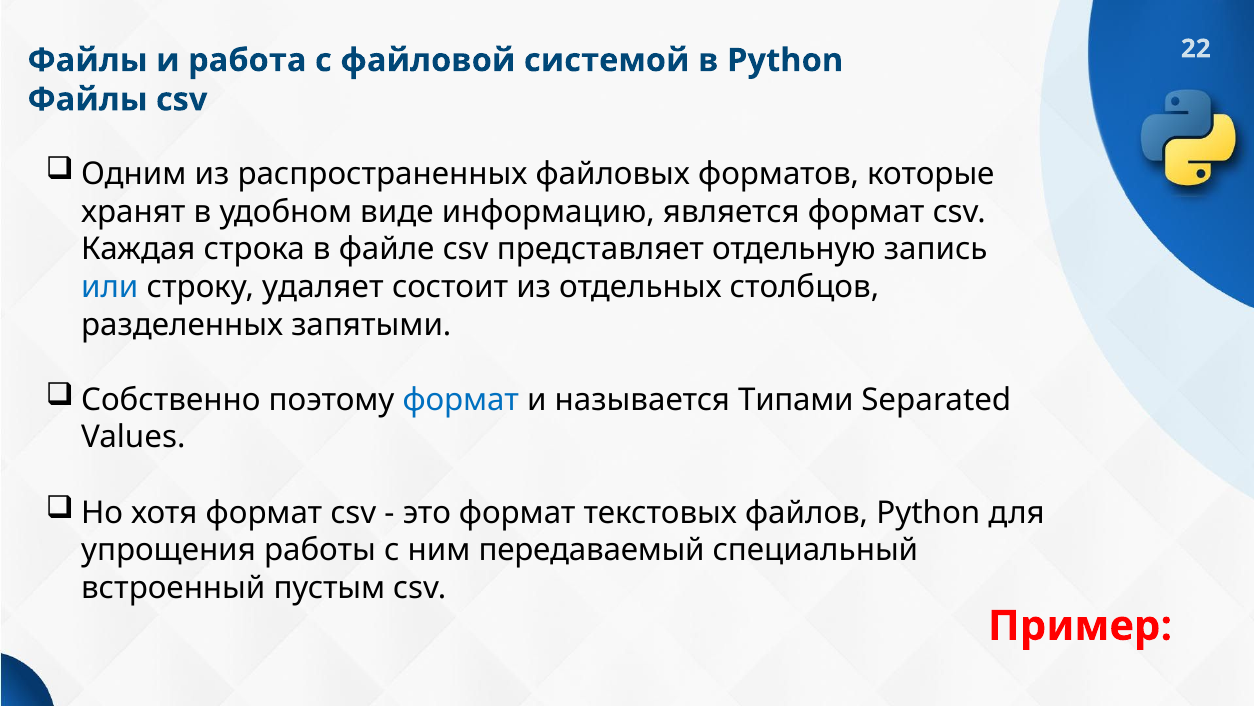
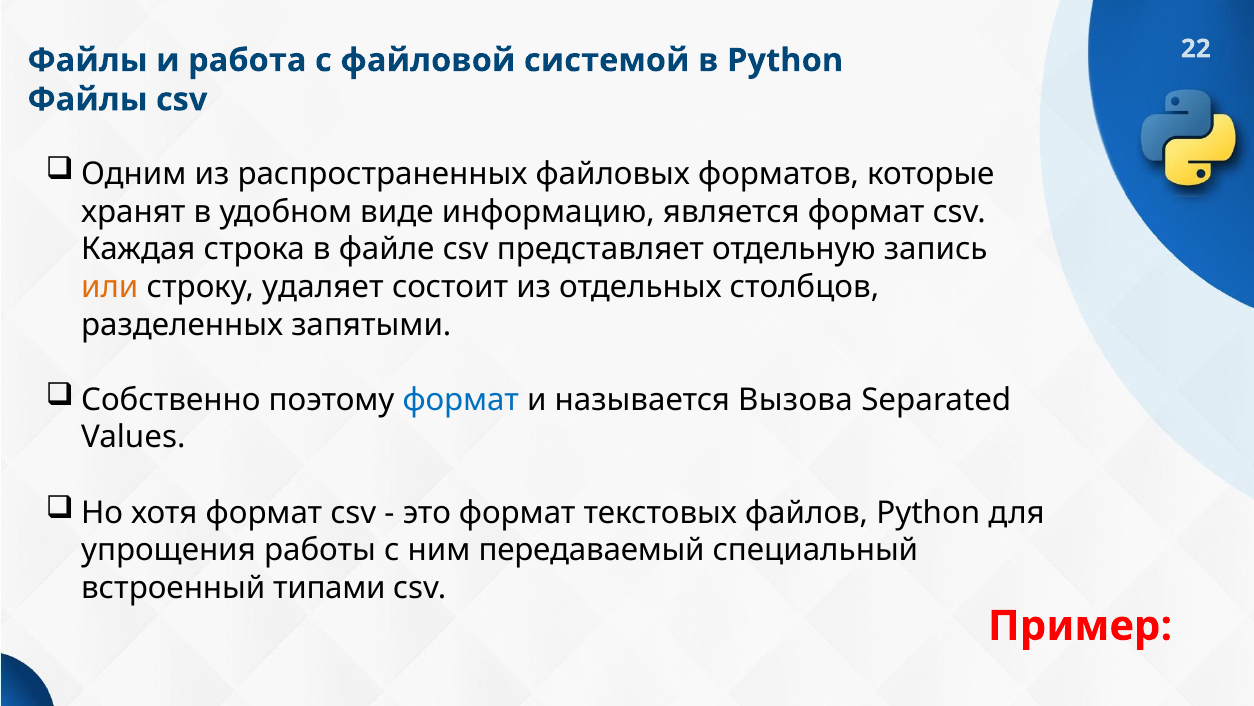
или colour: blue -> orange
Типами: Типами -> Вызова
пустым: пустым -> типами
